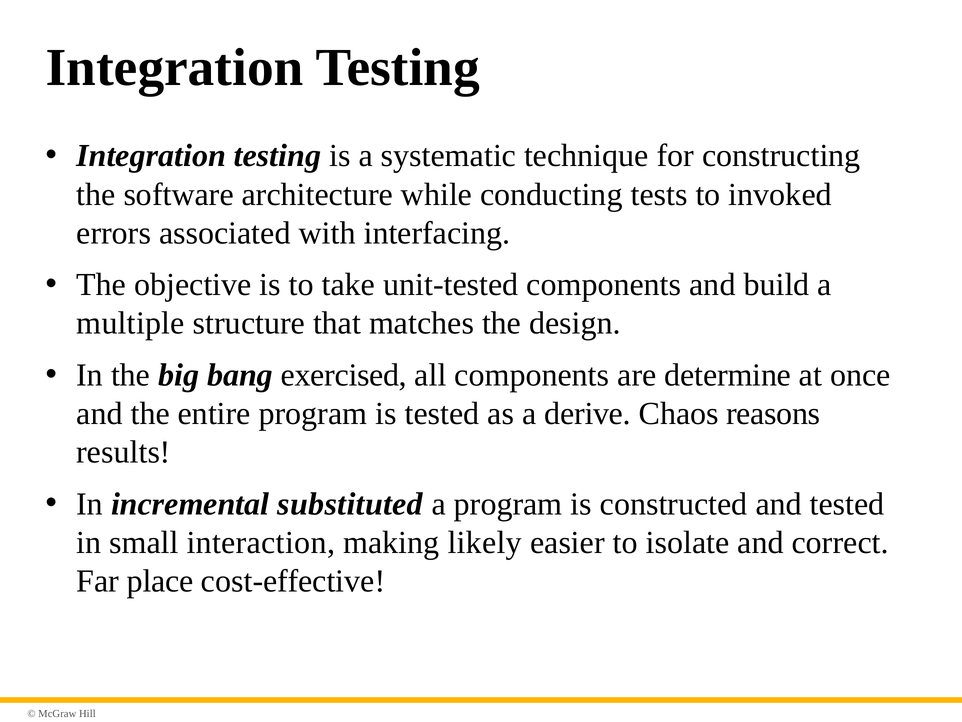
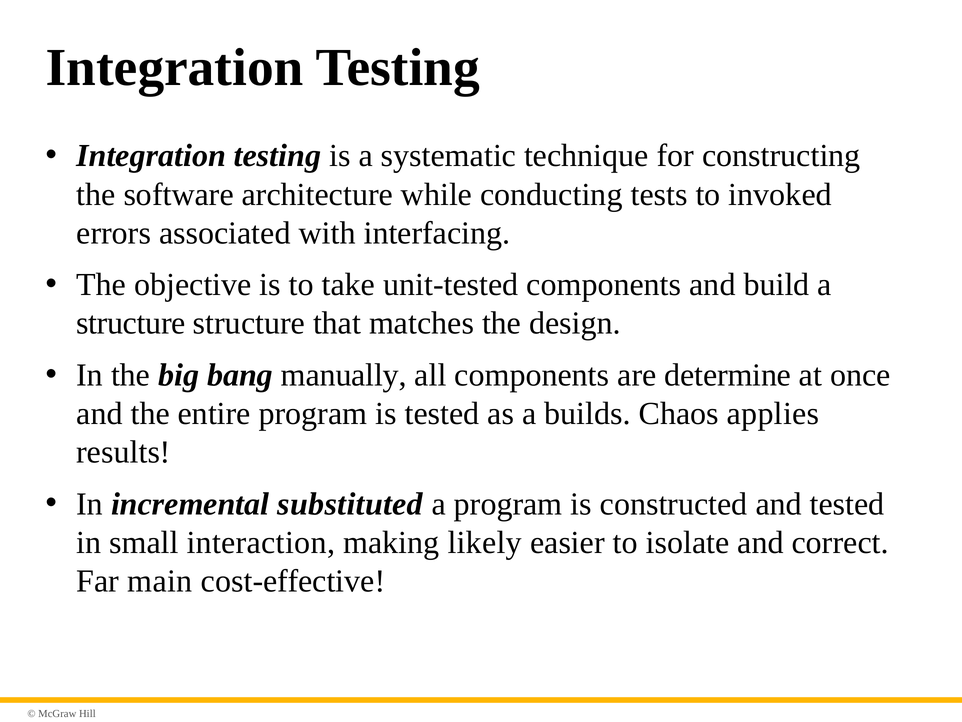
multiple at (131, 323): multiple -> structure
exercised: exercised -> manually
derive: derive -> builds
reasons: reasons -> applies
place: place -> main
